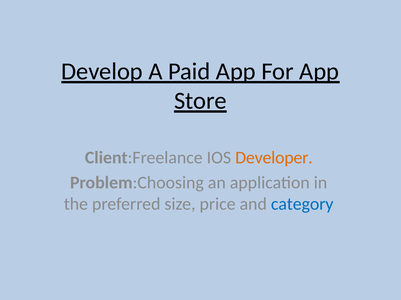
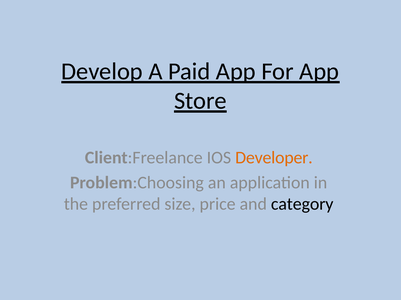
category colour: blue -> black
